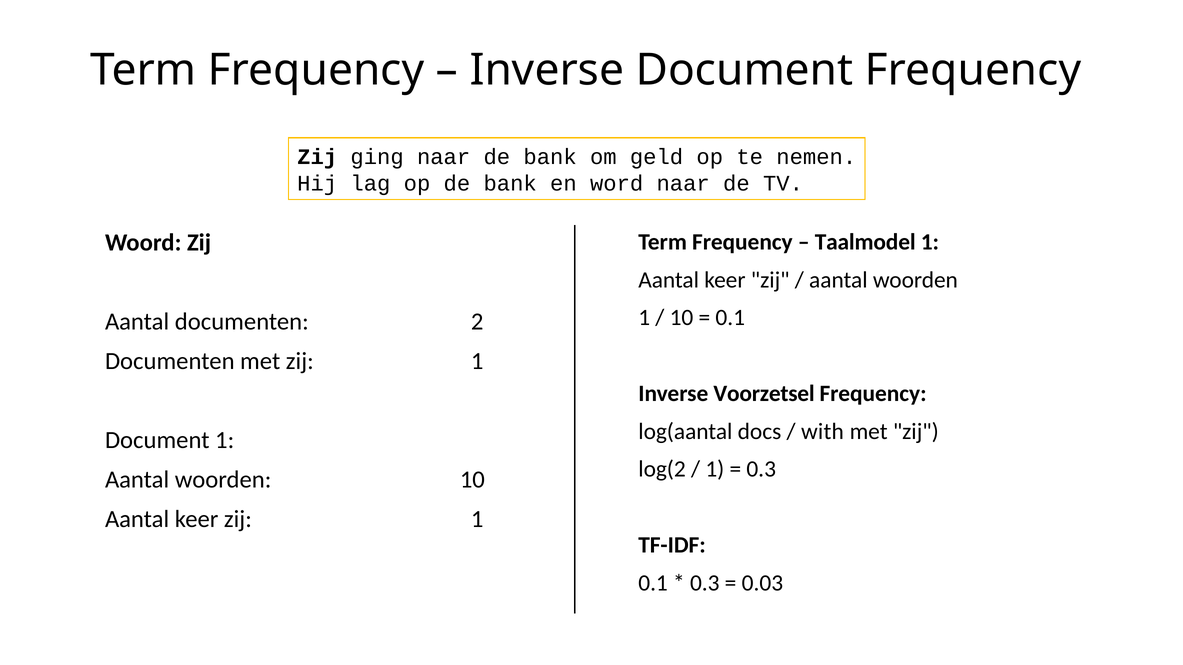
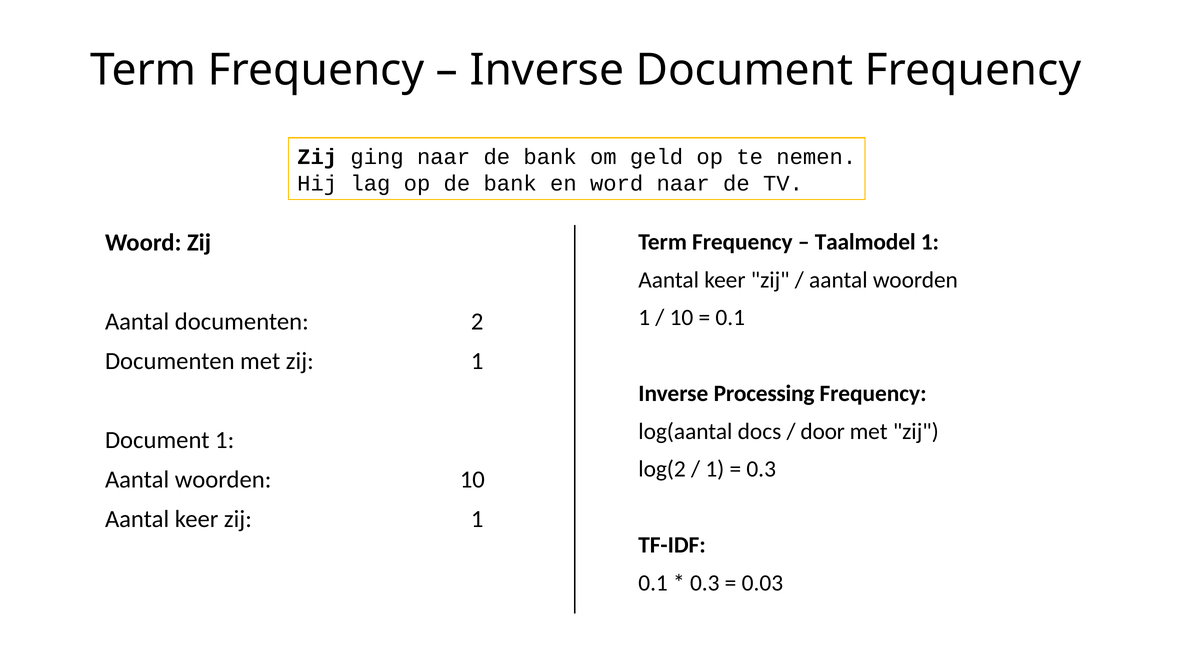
Voorzetsel: Voorzetsel -> Processing
with: with -> door
